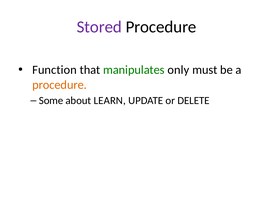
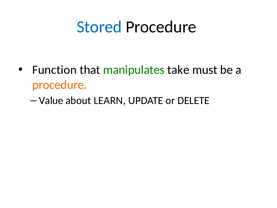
Stored colour: purple -> blue
only: only -> take
Some: Some -> Value
